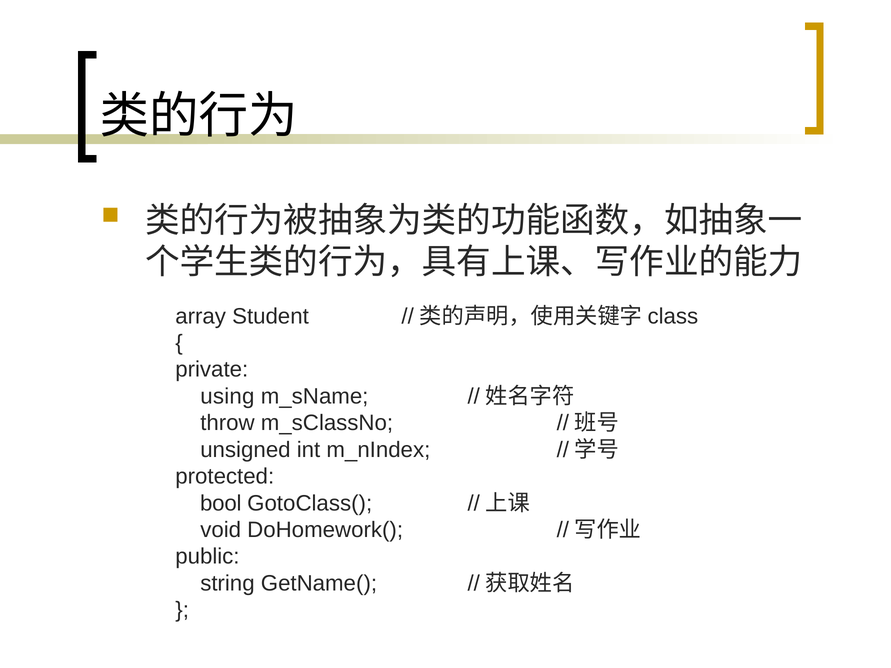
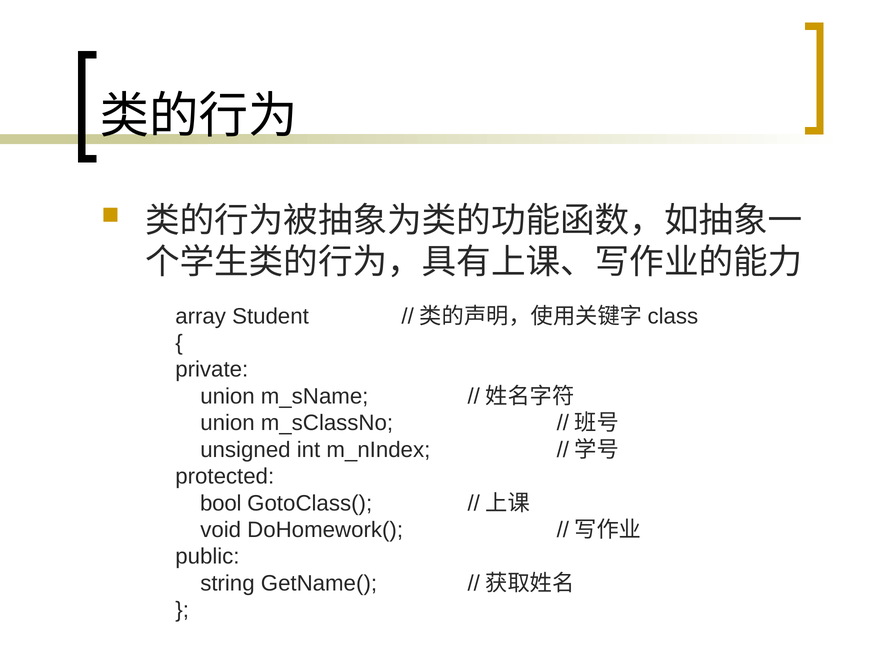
using at (227, 396): using -> union
throw at (227, 423): throw -> union
